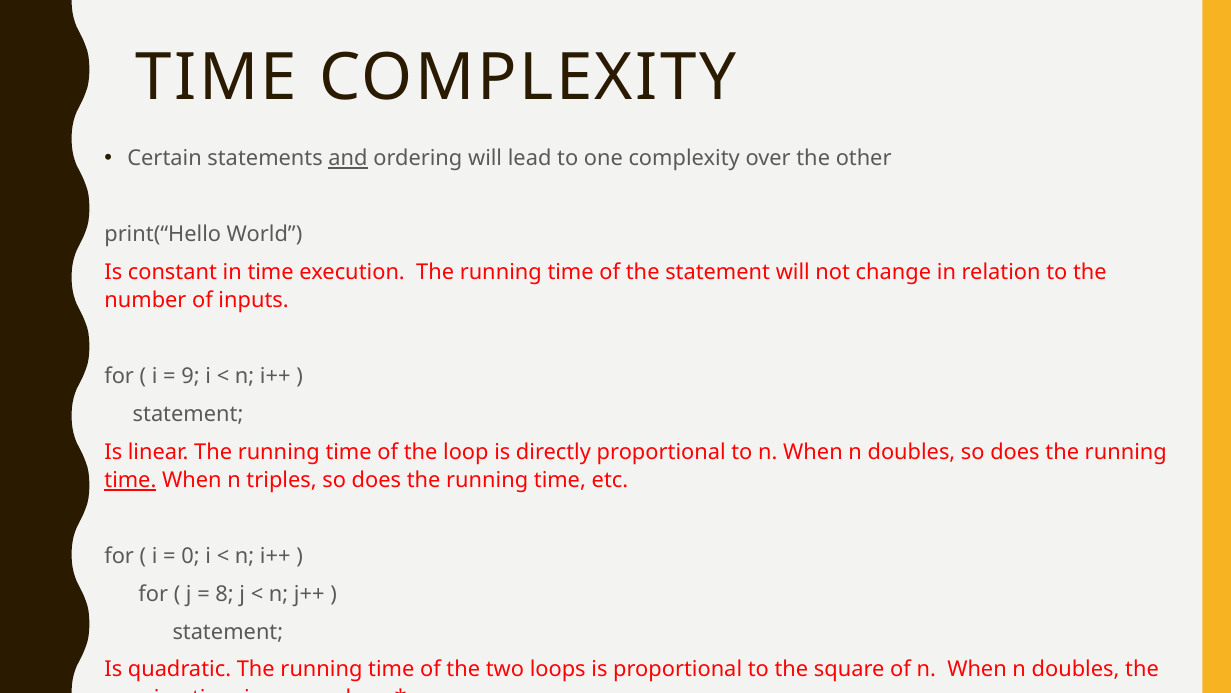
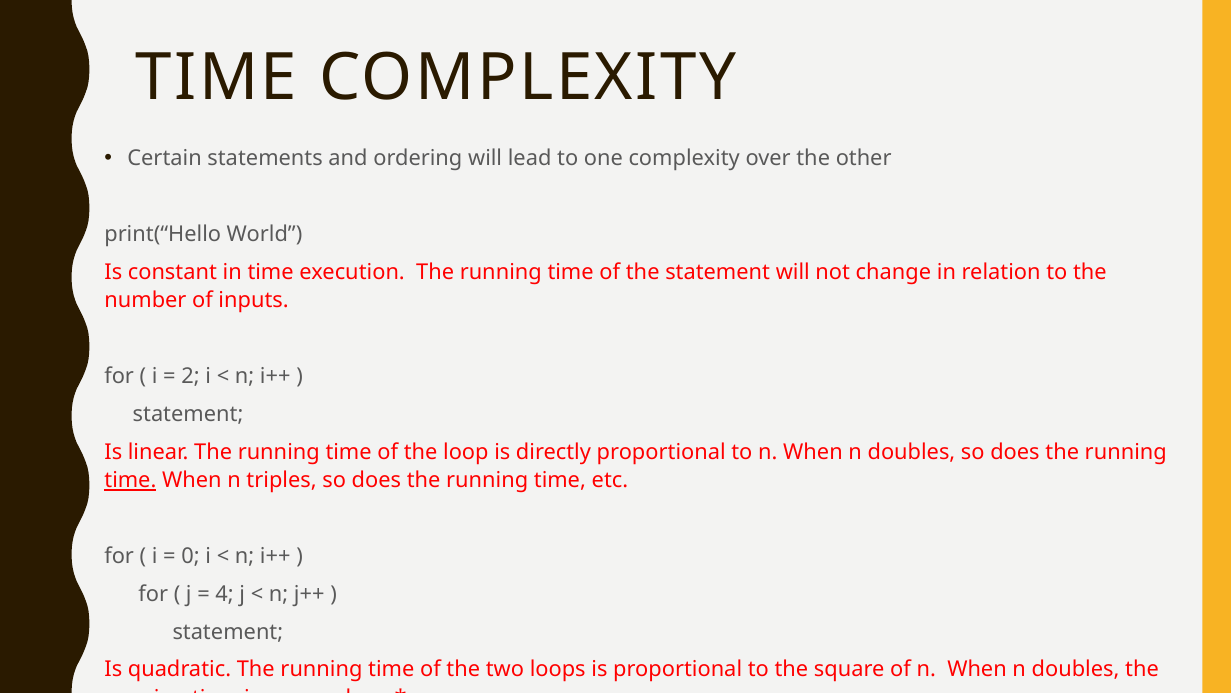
and underline: present -> none
9: 9 -> 2
8: 8 -> 4
